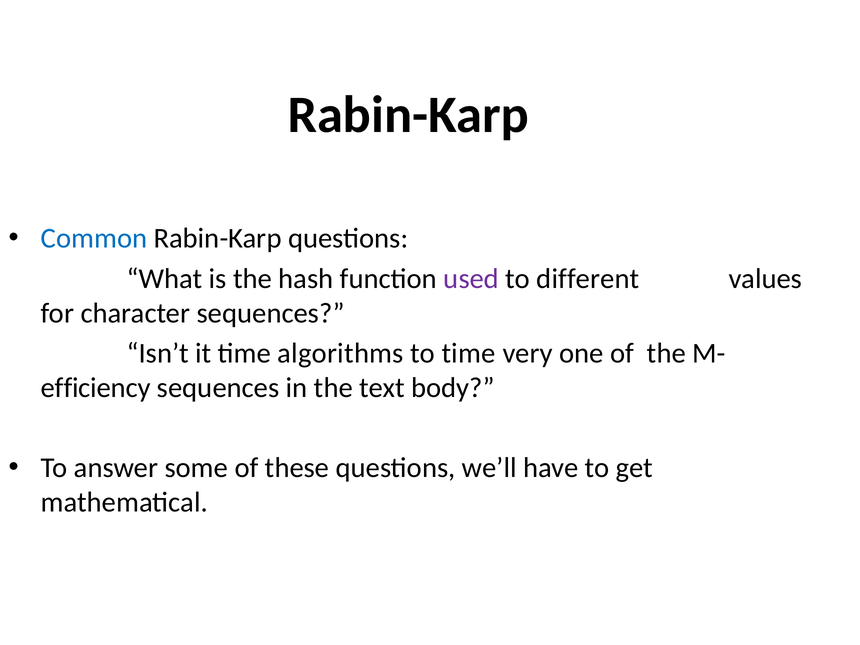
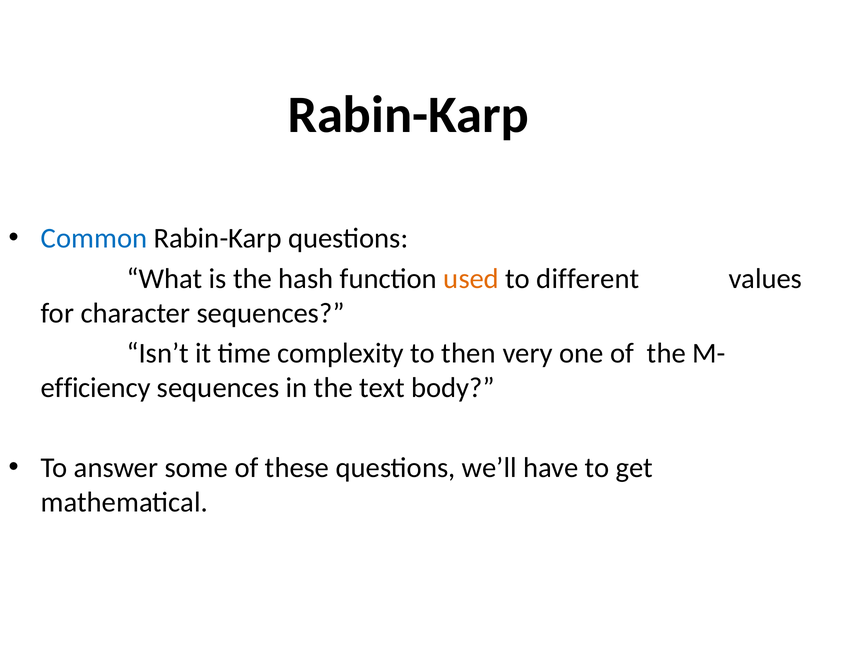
used colour: purple -> orange
algorithms: algorithms -> complexity
to time: time -> then
